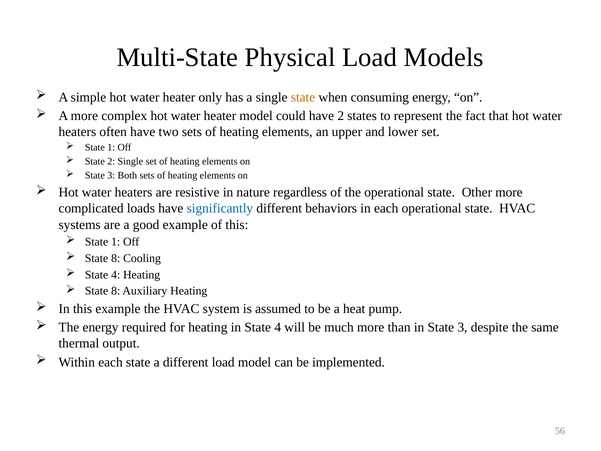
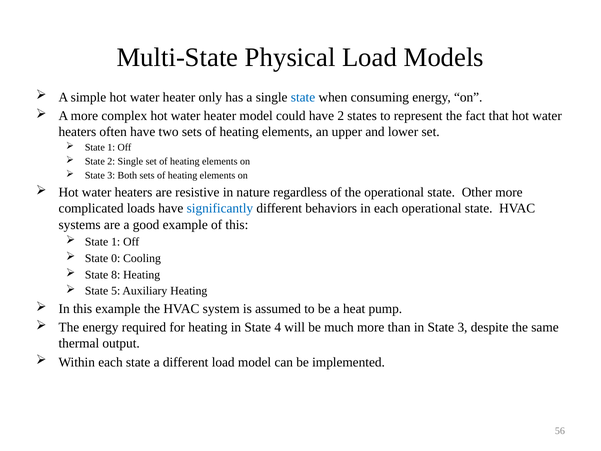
state at (303, 97) colour: orange -> blue
8 at (116, 258): 8 -> 0
4 at (116, 275): 4 -> 8
8 at (116, 291): 8 -> 5
